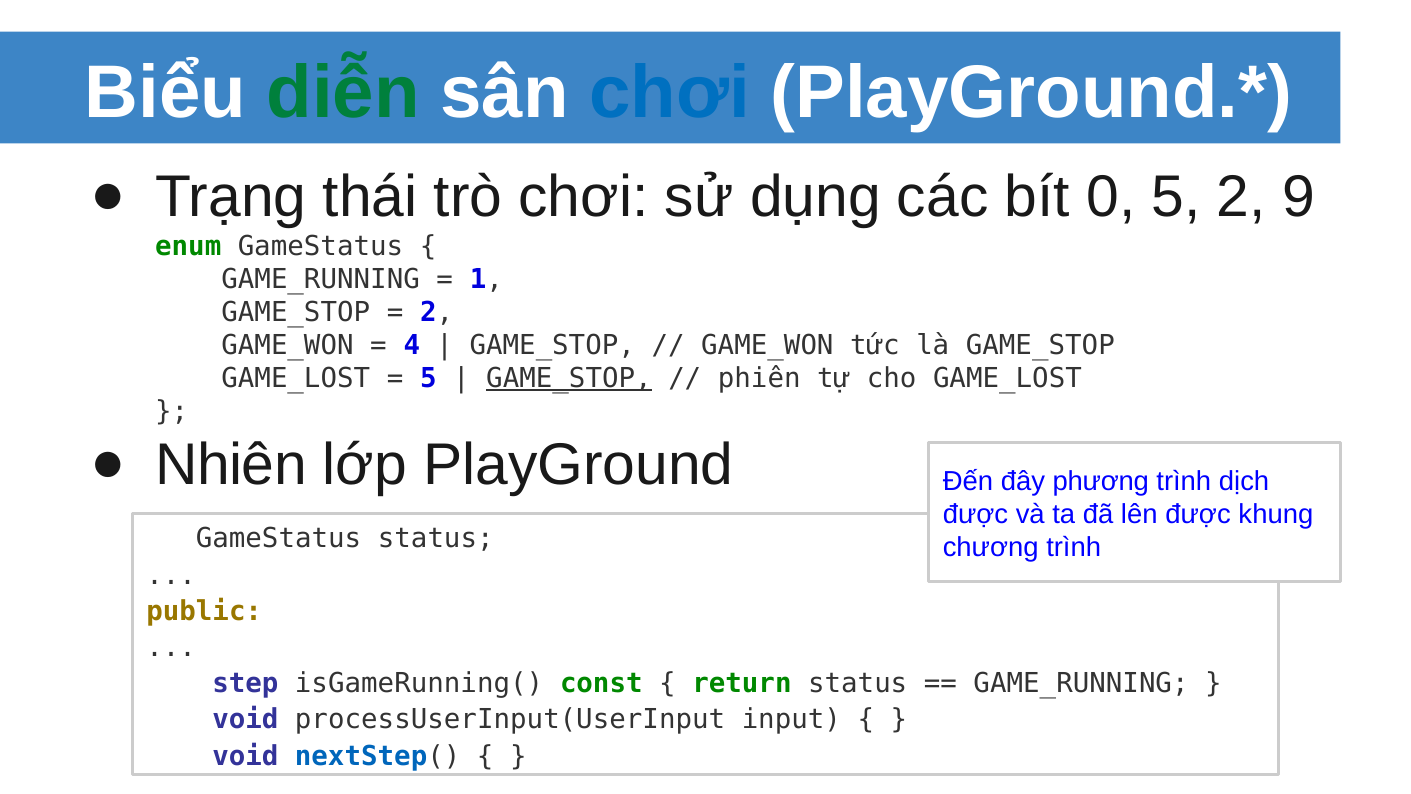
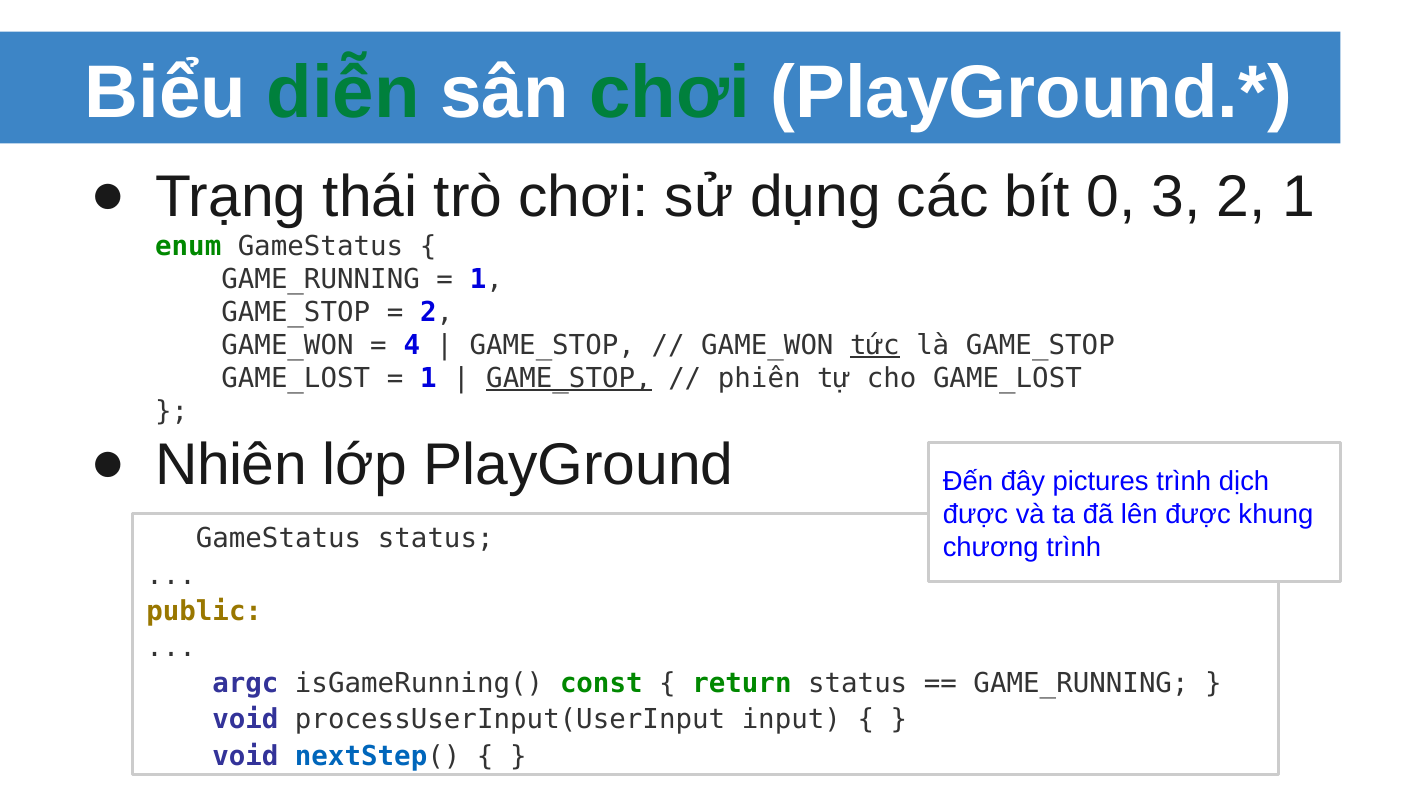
chơi at (670, 93) colour: blue -> green
0 5: 5 -> 3
2 9: 9 -> 1
tức underline: none -> present
5 at (429, 378): 5 -> 1
phương: phương -> pictures
step: step -> argc
